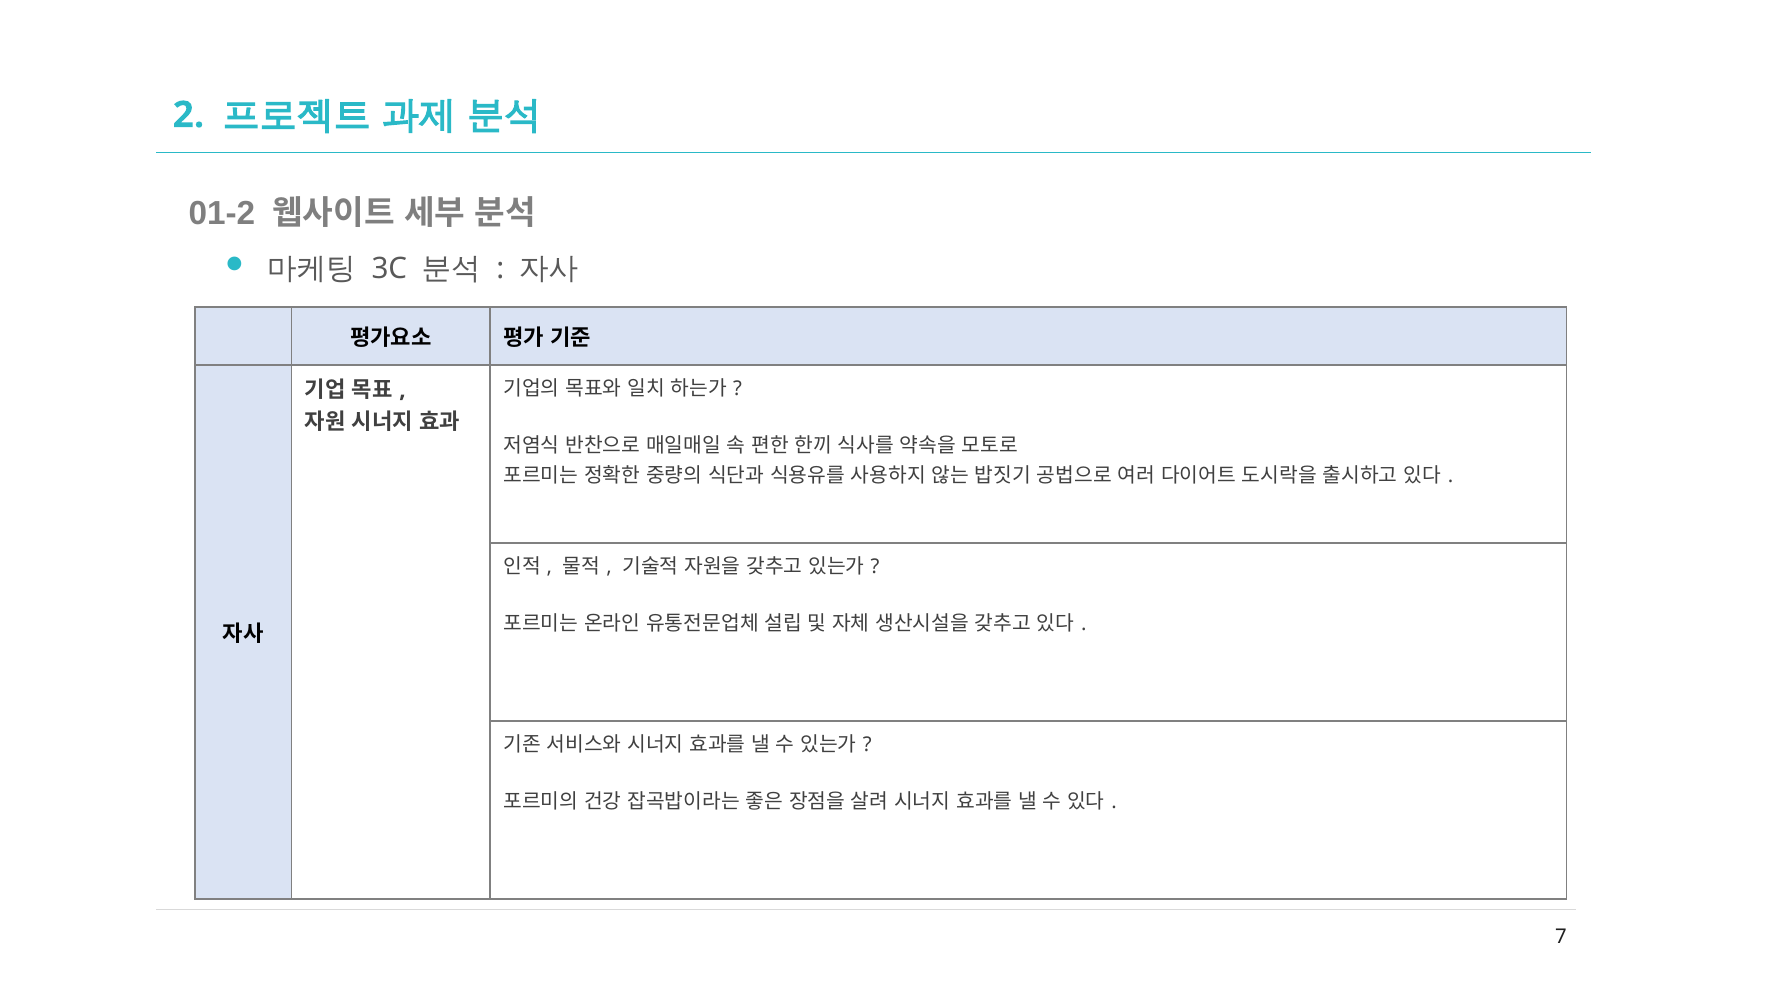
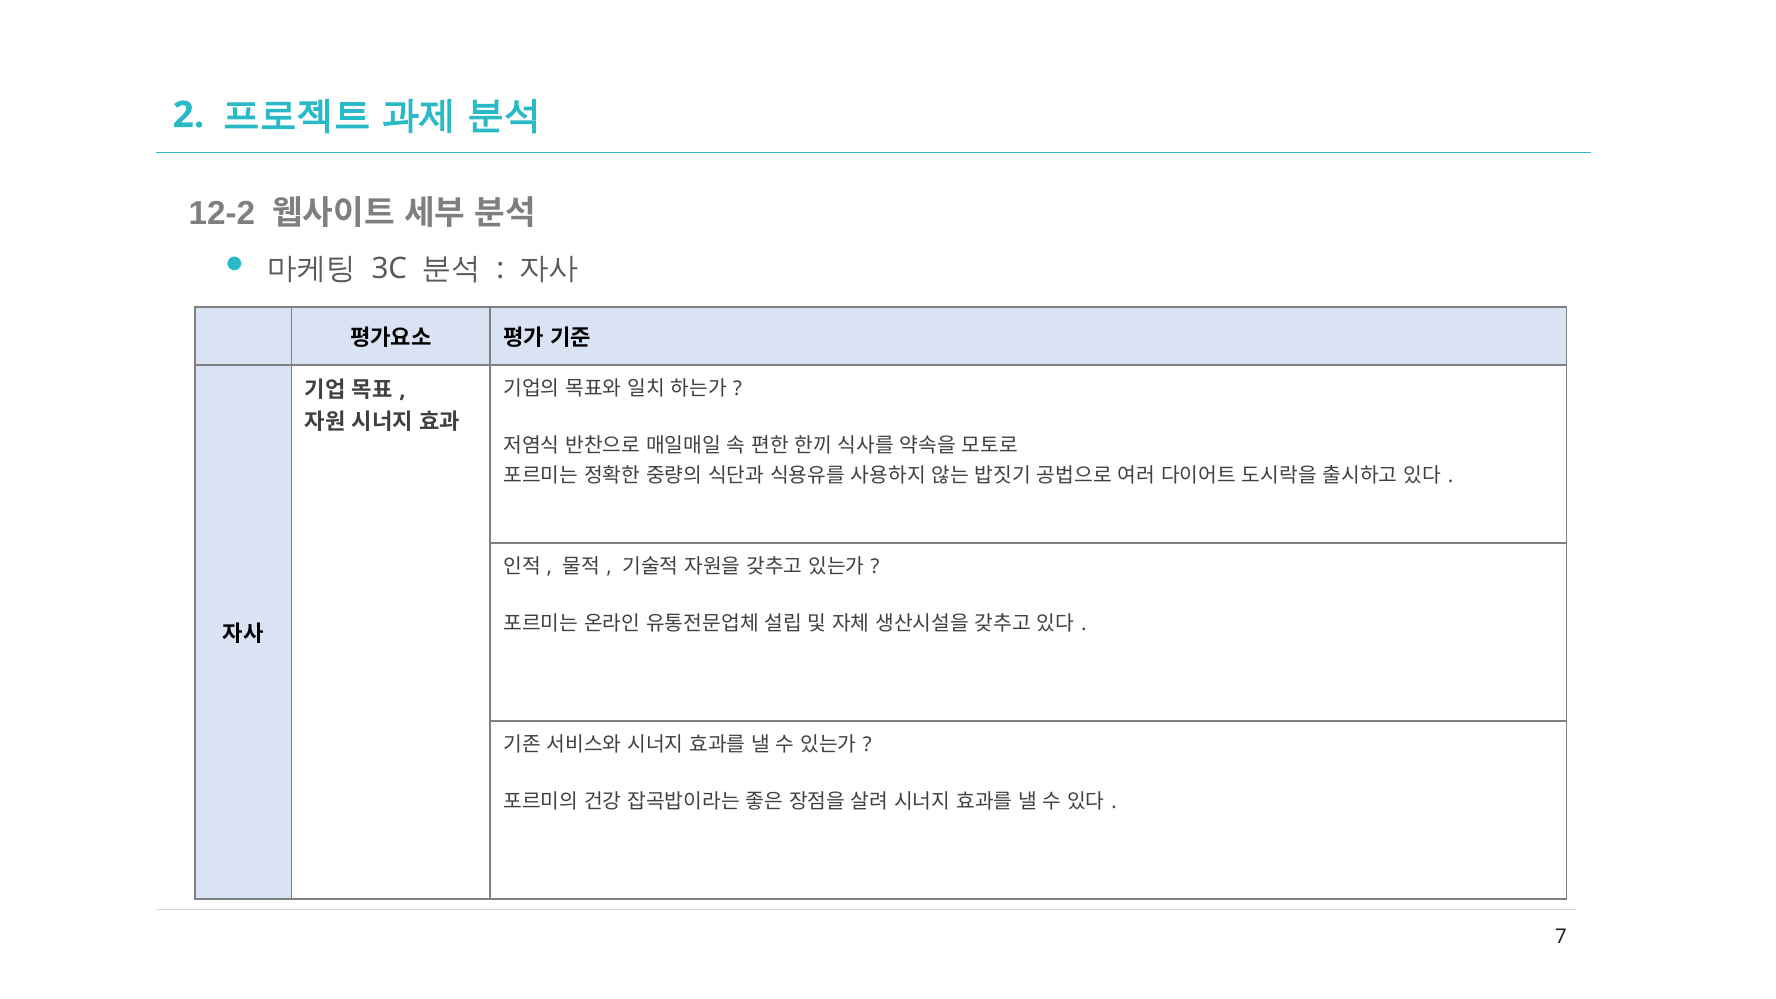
01-2: 01-2 -> 12-2
